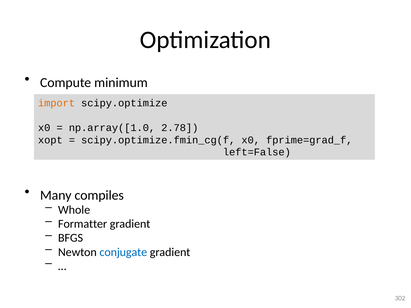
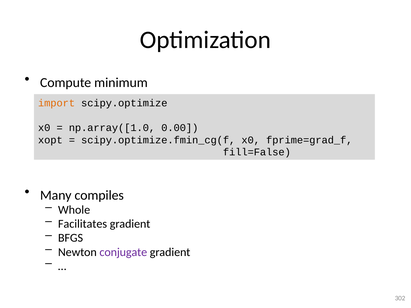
2.78: 2.78 -> 0.00
left=False: left=False -> fill=False
Formatter: Formatter -> Facilitates
conjugate colour: blue -> purple
